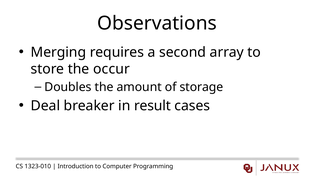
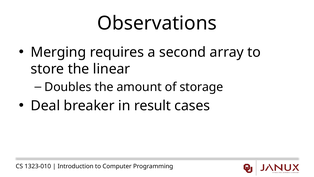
occur: occur -> linear
